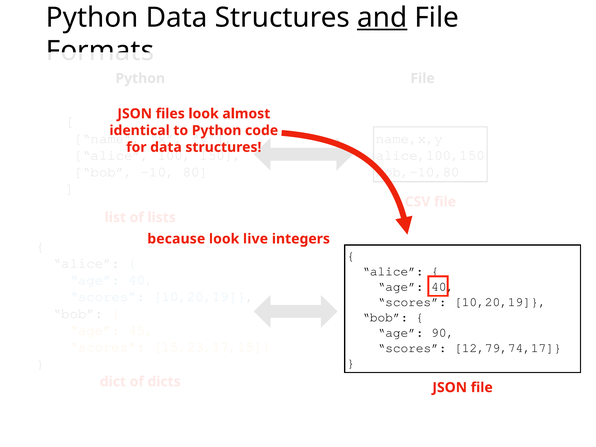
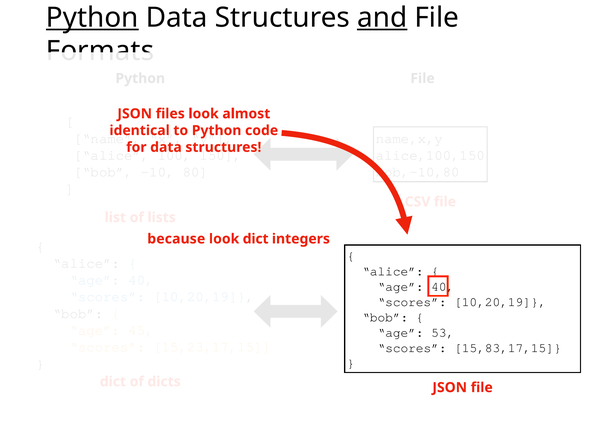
Python at (92, 18) underline: none -> present
look live: live -> dict
90: 90 -> 53
12,79,74,17: 12,79,74,17 -> 15,83,17,15
